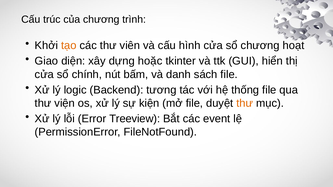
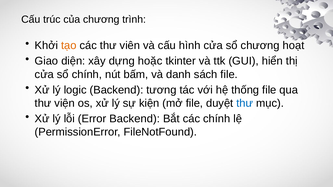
thư at (245, 103) colour: orange -> blue
Error Treeview: Treeview -> Backend
các event: event -> chính
